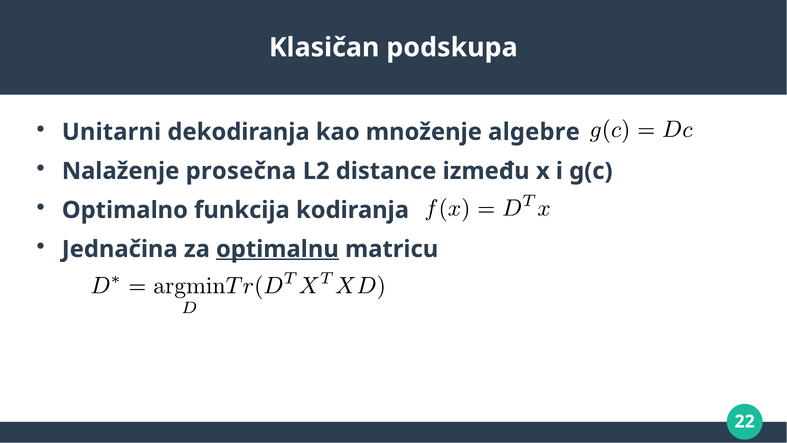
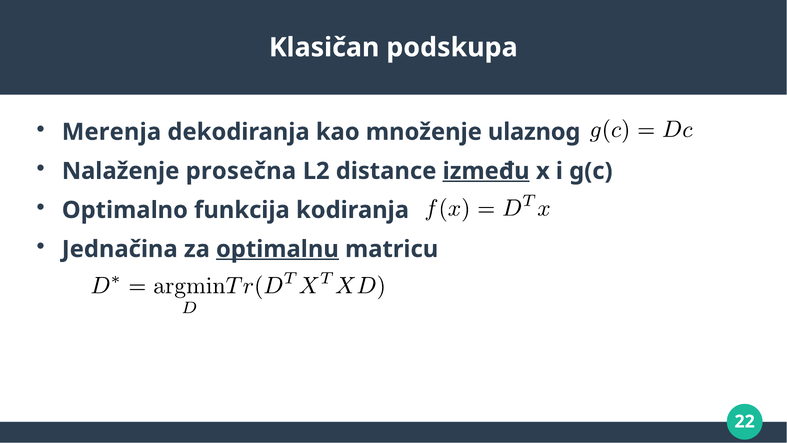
Unitarni: Unitarni -> Merenja
algebre: algebre -> ulaznog
između underline: none -> present
